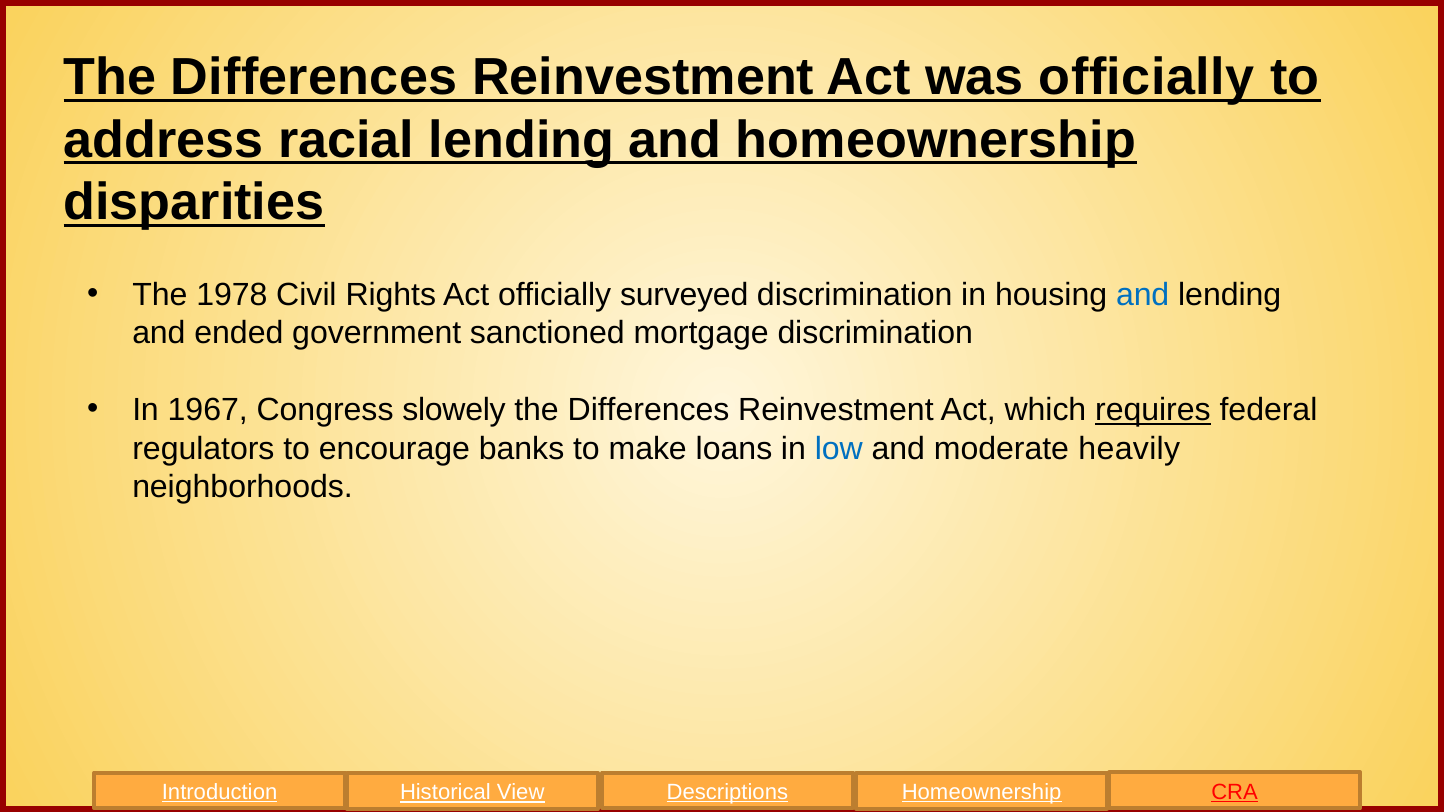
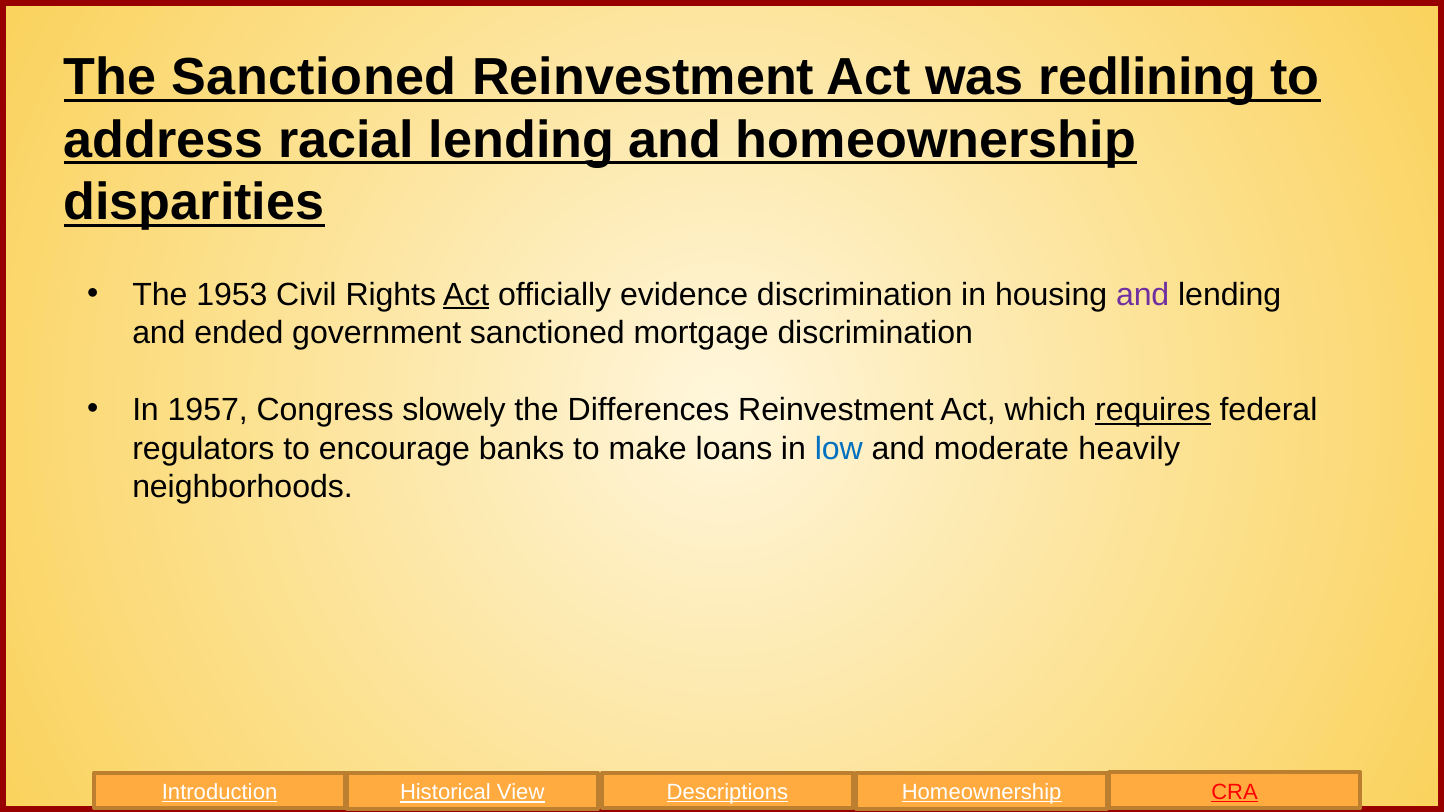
Differences at (314, 77): Differences -> Sanctioned
was officially: officially -> redlining
1978: 1978 -> 1953
Act at (466, 295) underline: none -> present
surveyed: surveyed -> evidence
and at (1143, 295) colour: blue -> purple
1967: 1967 -> 1957
